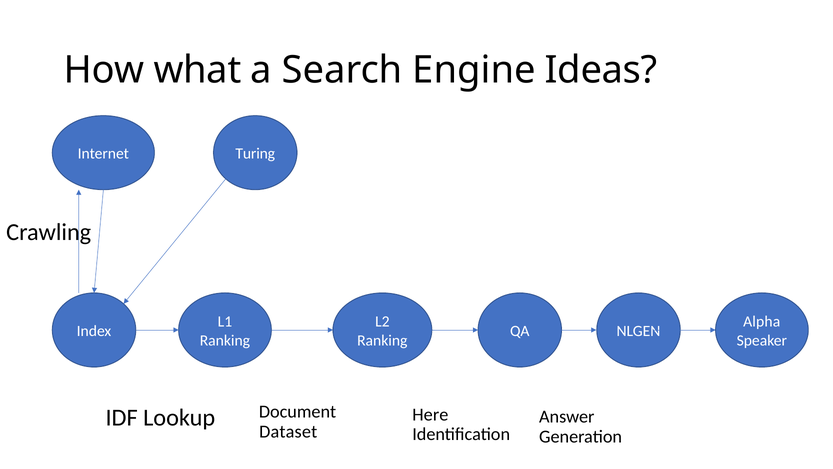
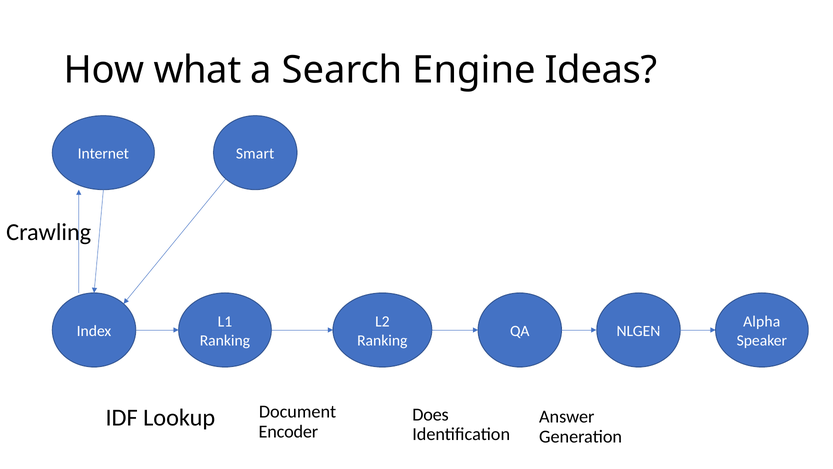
Turing: Turing -> Smart
Here: Here -> Does
Dataset: Dataset -> Encoder
